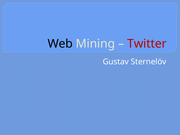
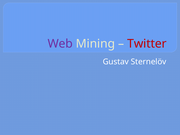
Web colour: black -> purple
